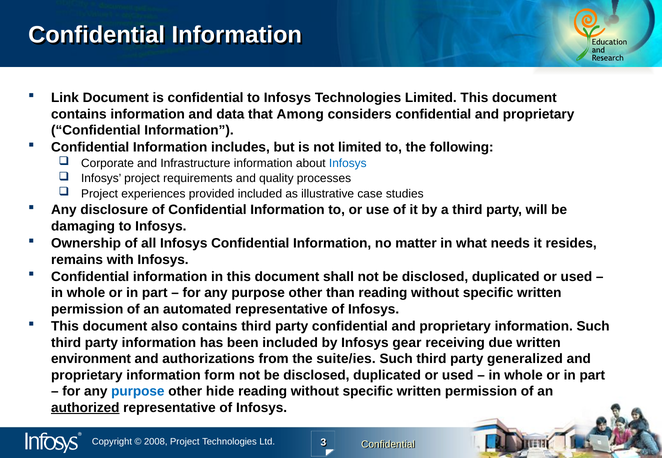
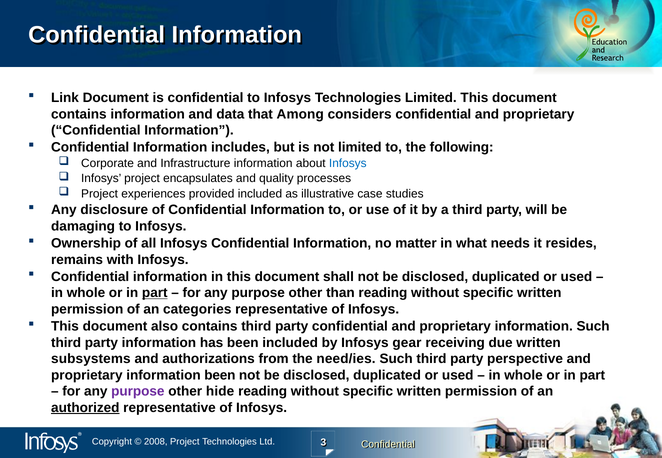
requirements: requirements -> encapsulates
part at (155, 293) underline: none -> present
automated: automated -> categories
environment: environment -> subsystems
suite/ies: suite/ies -> need/ies
generalized: generalized -> perspective
information form: form -> been
purpose at (138, 392) colour: blue -> purple
